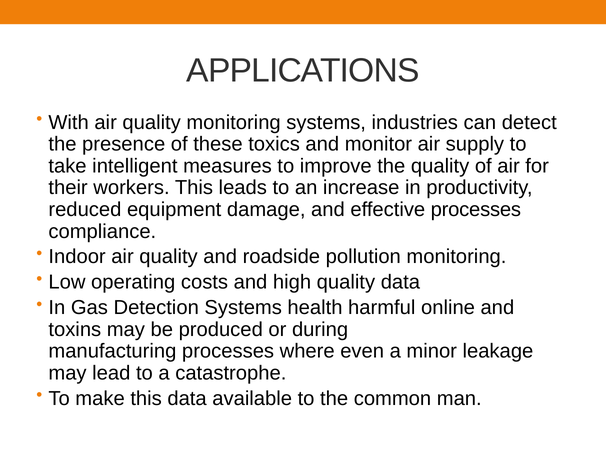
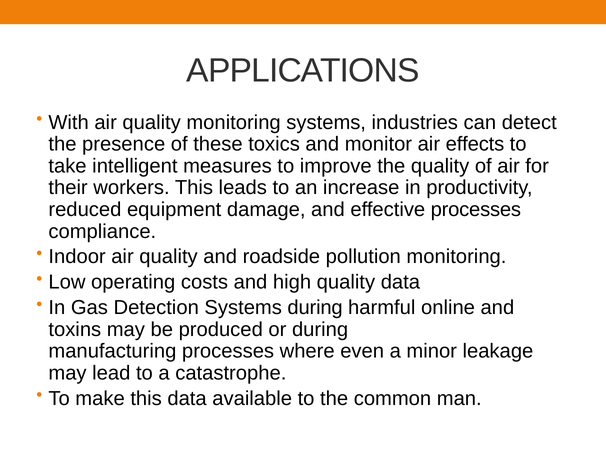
supply: supply -> effects
Systems health: health -> during
